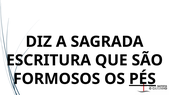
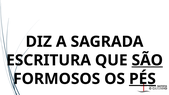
SÃO underline: none -> present
